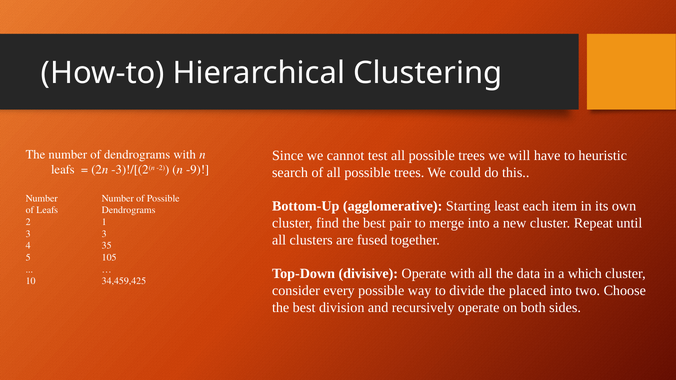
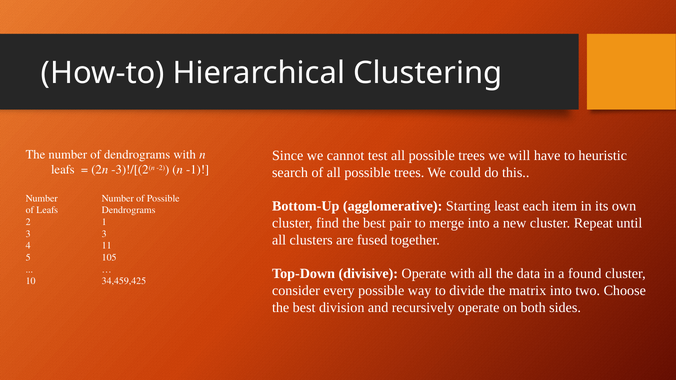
-9: -9 -> -1
35: 35 -> 11
which: which -> found
placed: placed -> matrix
